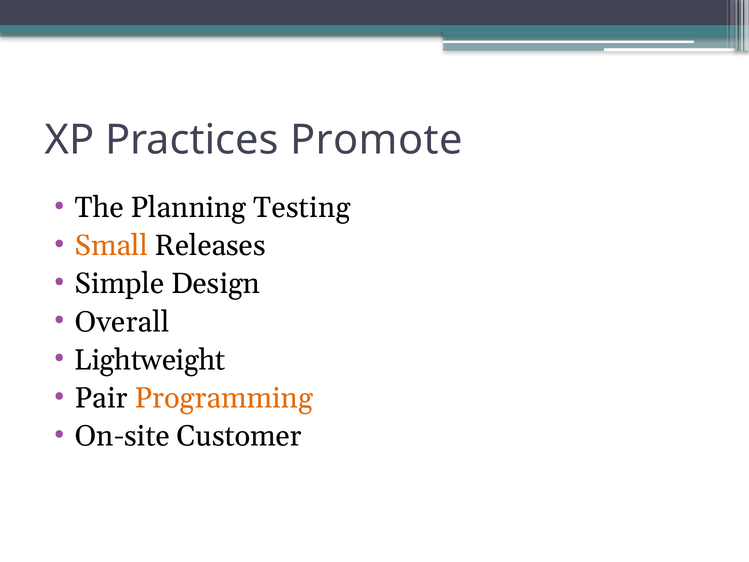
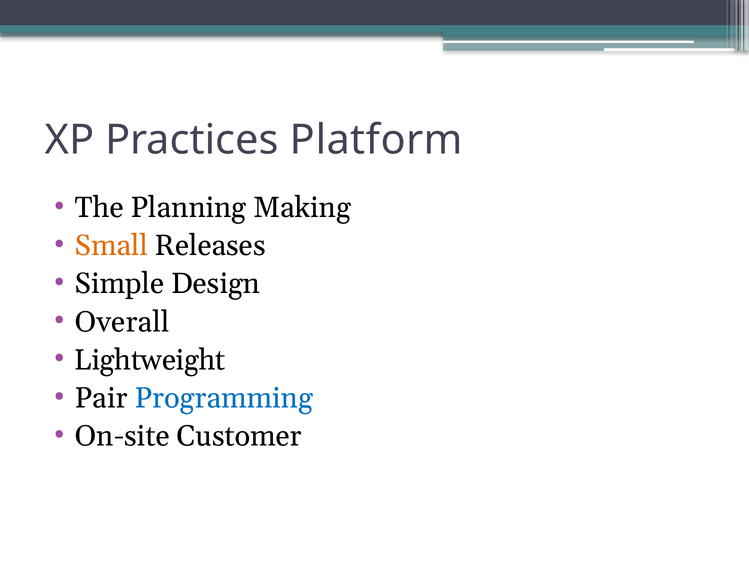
Promote: Promote -> Platform
Testing: Testing -> Making
Programming colour: orange -> blue
